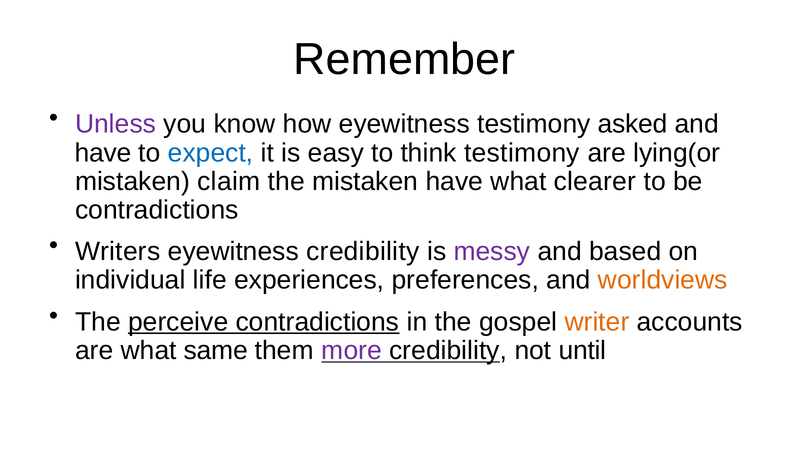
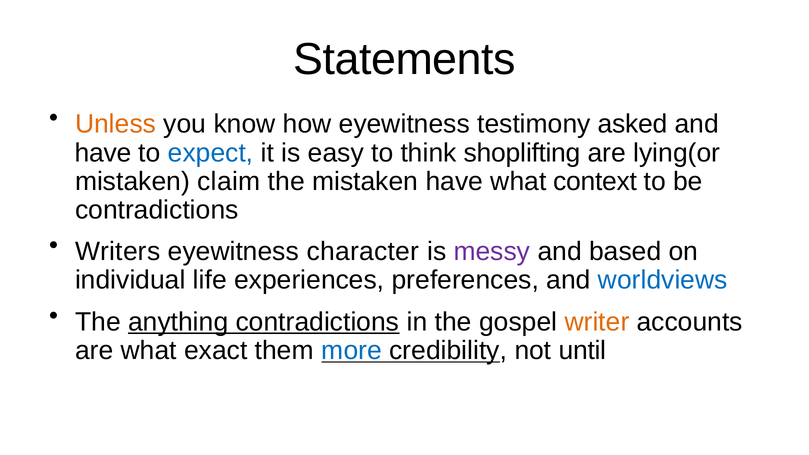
Remember: Remember -> Statements
Unless colour: purple -> orange
think testimony: testimony -> shoplifting
clearer: clearer -> context
eyewitness credibility: credibility -> character
worldviews colour: orange -> blue
perceive: perceive -> anything
same: same -> exact
more colour: purple -> blue
